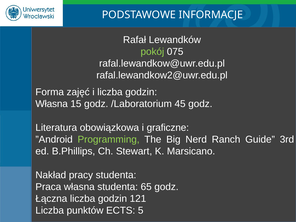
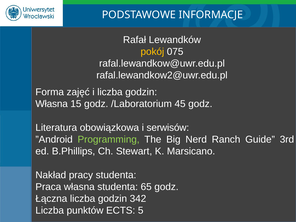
pokój colour: light green -> yellow
graficzne: graficzne -> serwisów
121: 121 -> 342
